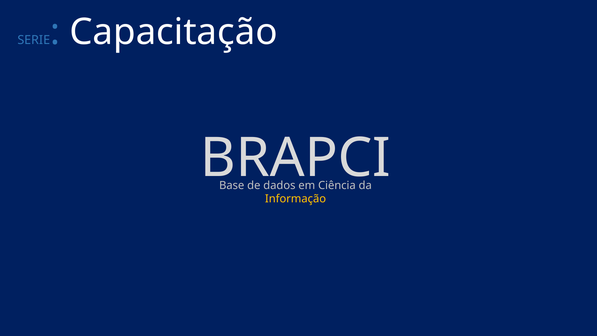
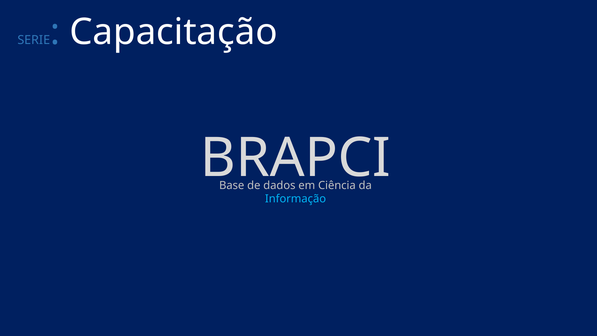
Informação colour: yellow -> light blue
